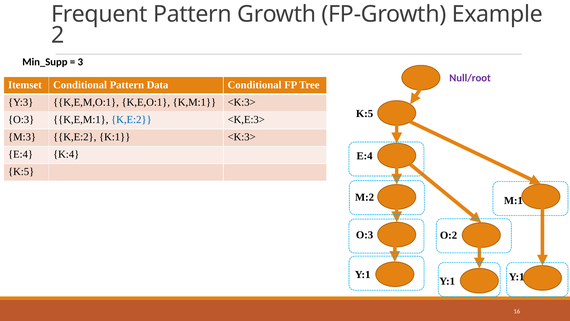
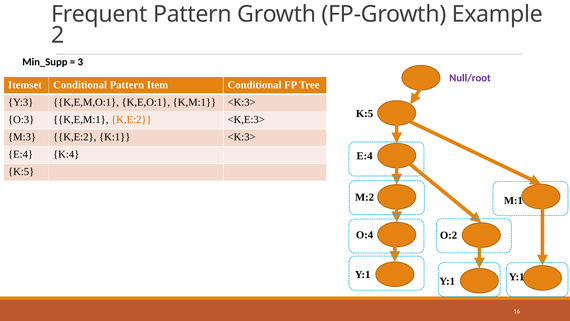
Data: Data -> Item
K,E:2 at (131, 120) colour: blue -> orange
O:3 at (365, 235): O:3 -> O:4
